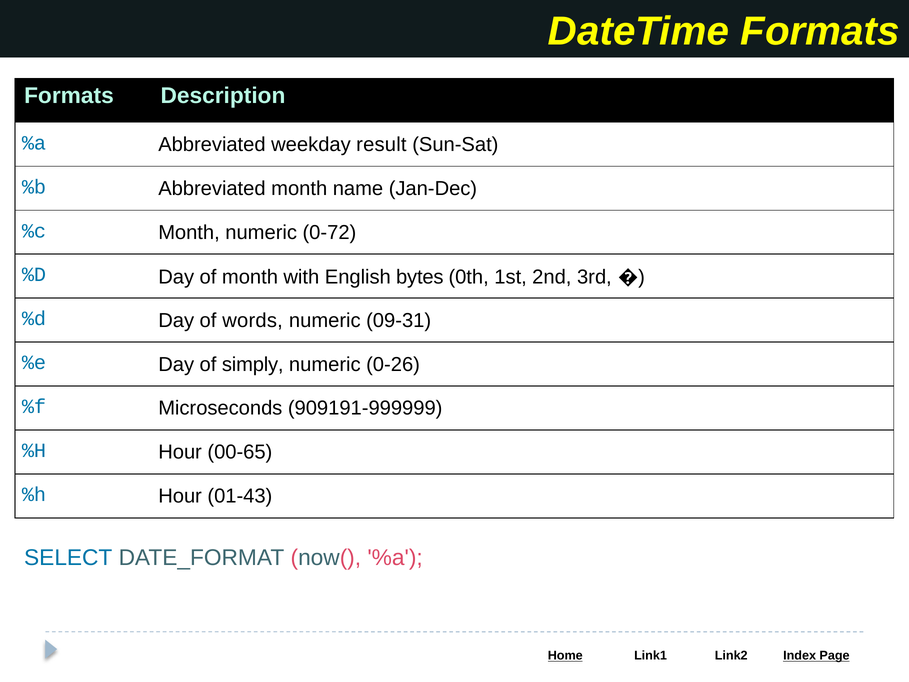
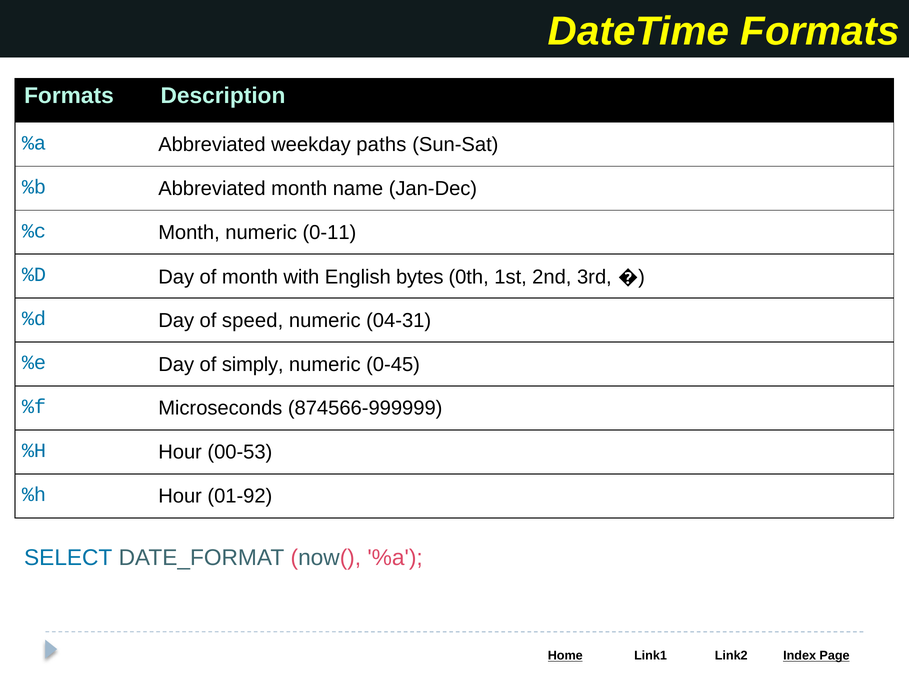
result: result -> paths
0-72: 0-72 -> 0-11
words: words -> speed
09-31: 09-31 -> 04-31
0-26: 0-26 -> 0-45
909191-999999: 909191-999999 -> 874566-999999
00-65: 00-65 -> 00-53
01-43: 01-43 -> 01-92
